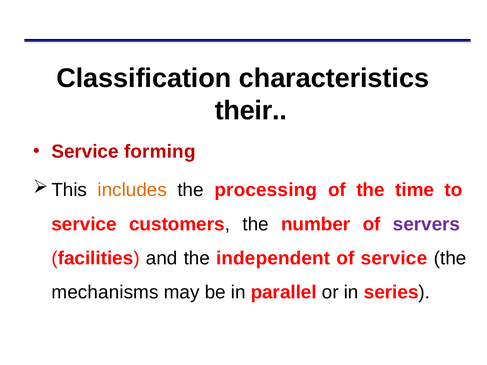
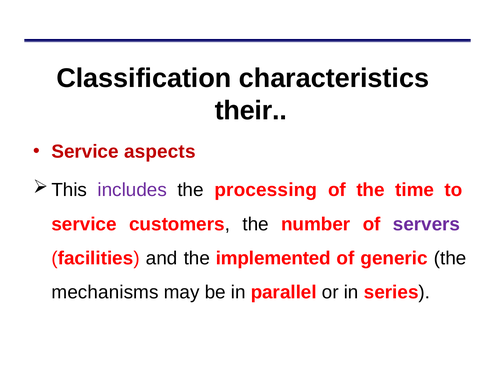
forming: forming -> aspects
includes colour: orange -> purple
independent: independent -> implemented
of service: service -> generic
